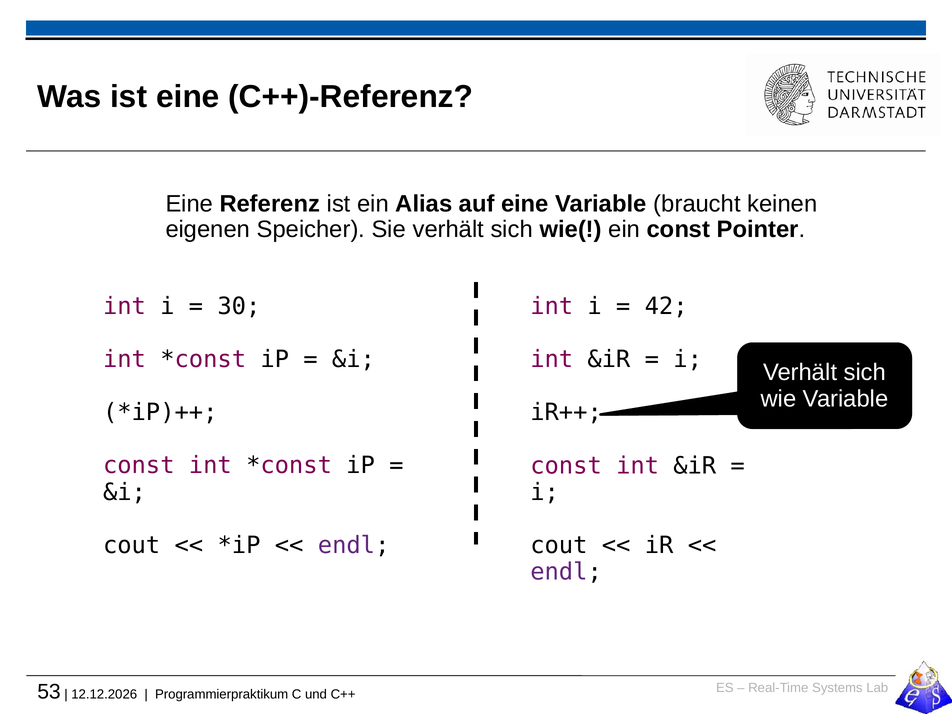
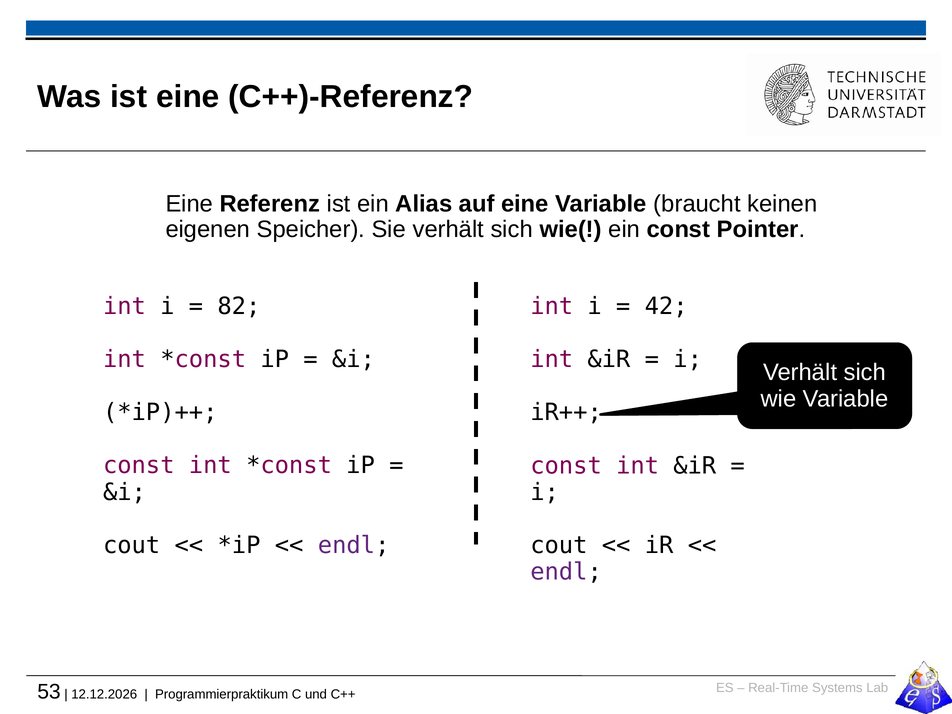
30: 30 -> 82
